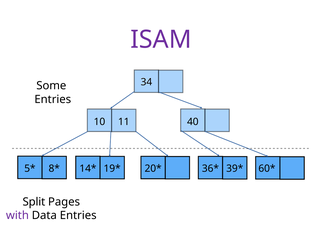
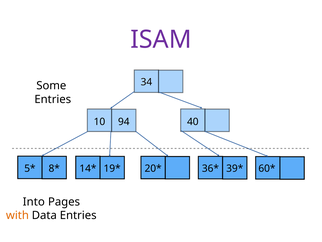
11: 11 -> 94
Split: Split -> Into
with colour: purple -> orange
